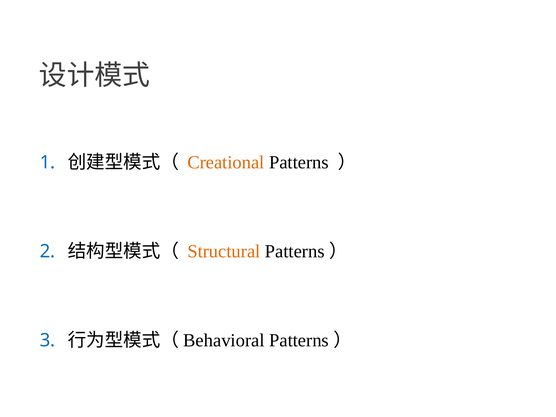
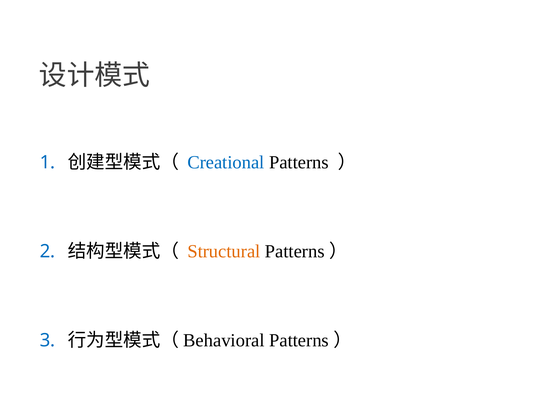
Creational colour: orange -> blue
